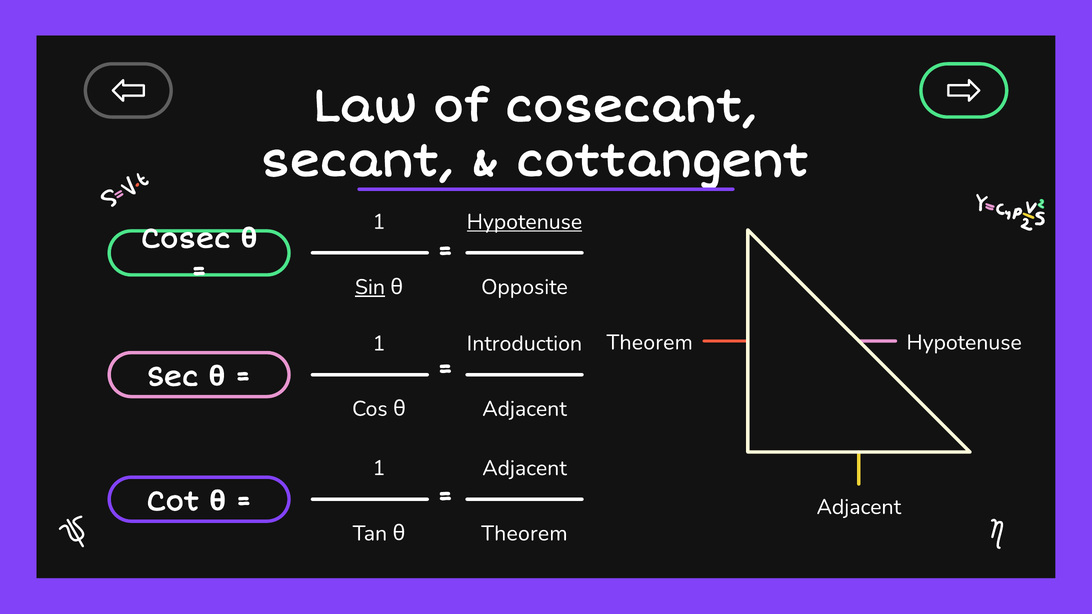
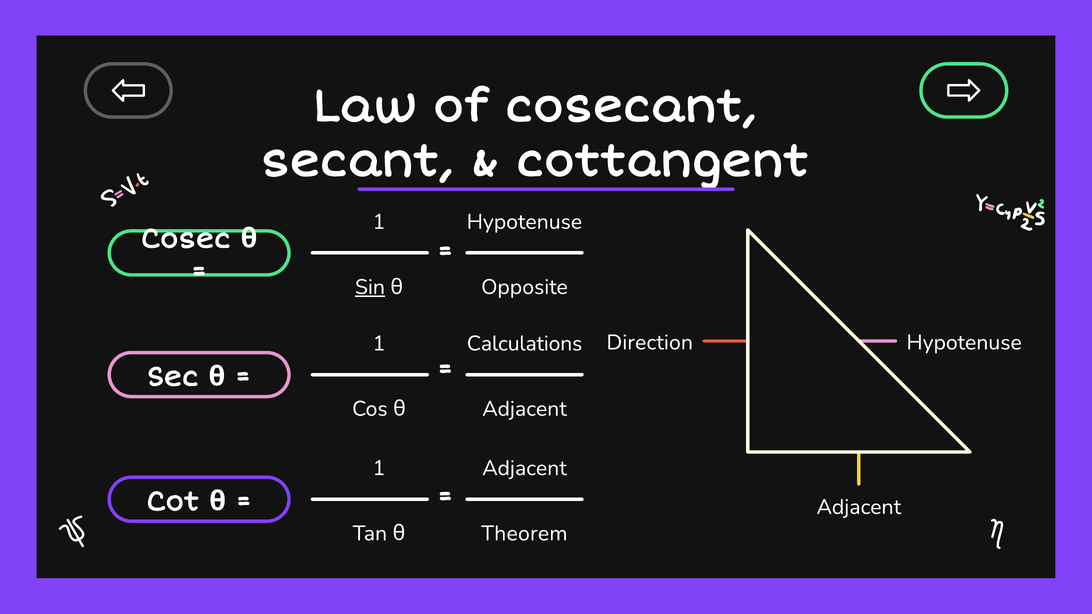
Hypotenuse at (524, 222) underline: present -> none
Theorem at (650, 343): Theorem -> Direction
Introduction: Introduction -> Calculations
